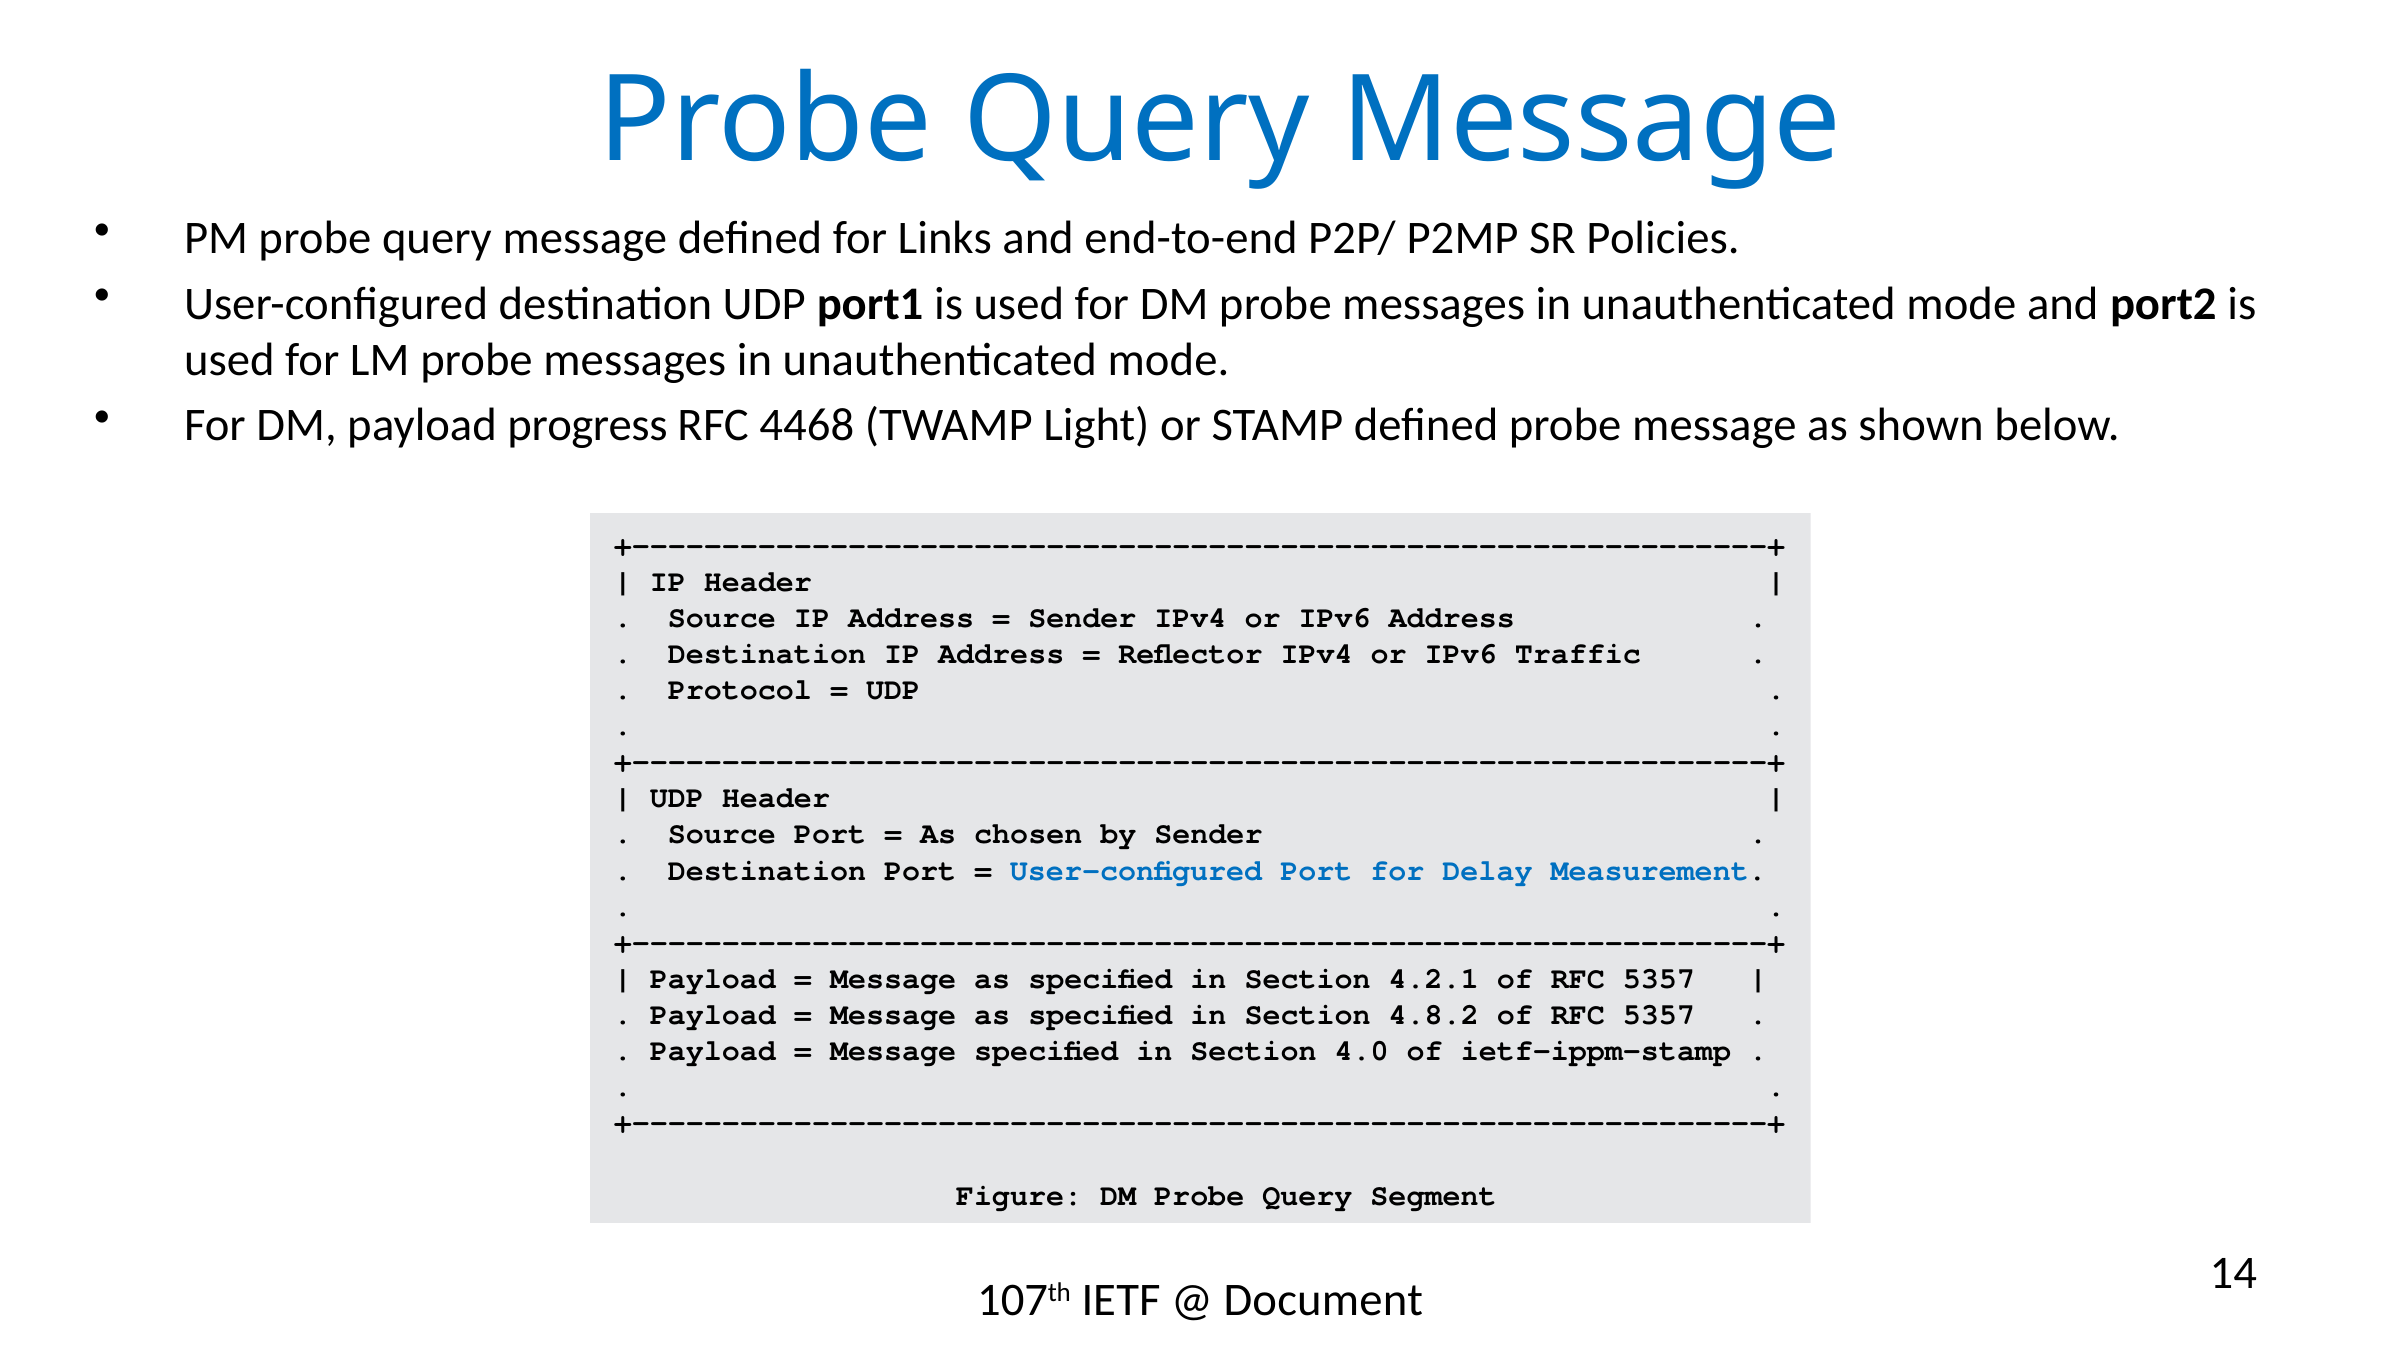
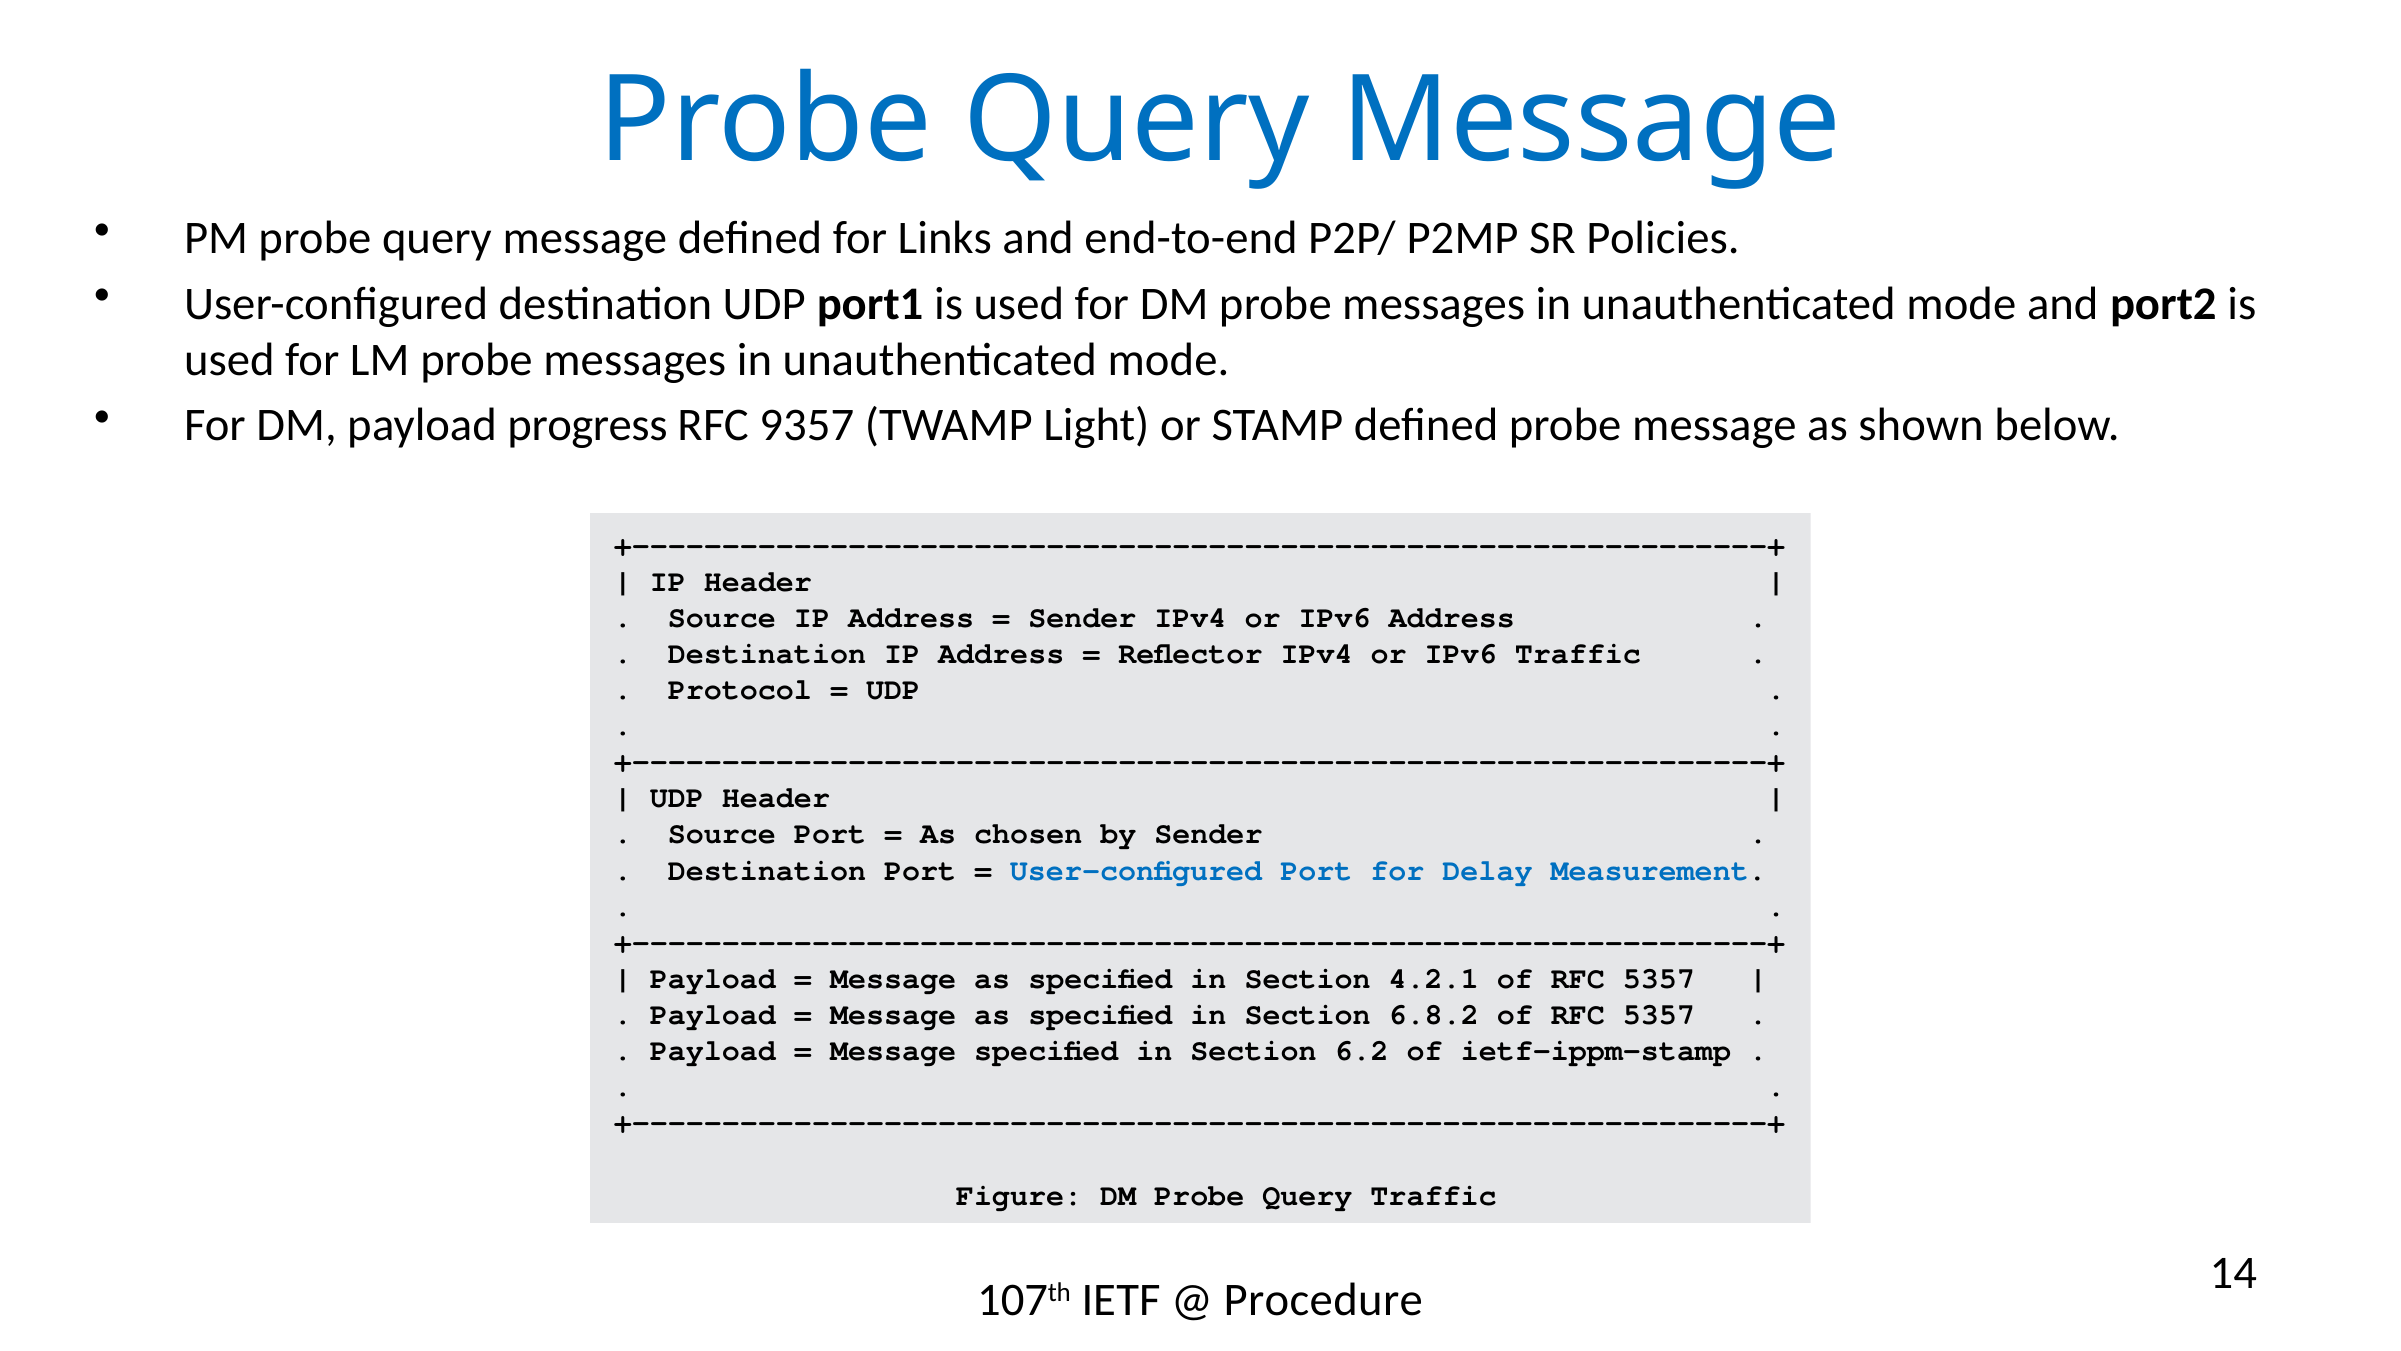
4468: 4468 -> 9357
4.8.2: 4.8.2 -> 6.8.2
4.0: 4.0 -> 6.2
Query Segment: Segment -> Traffic
Document: Document -> Procedure
